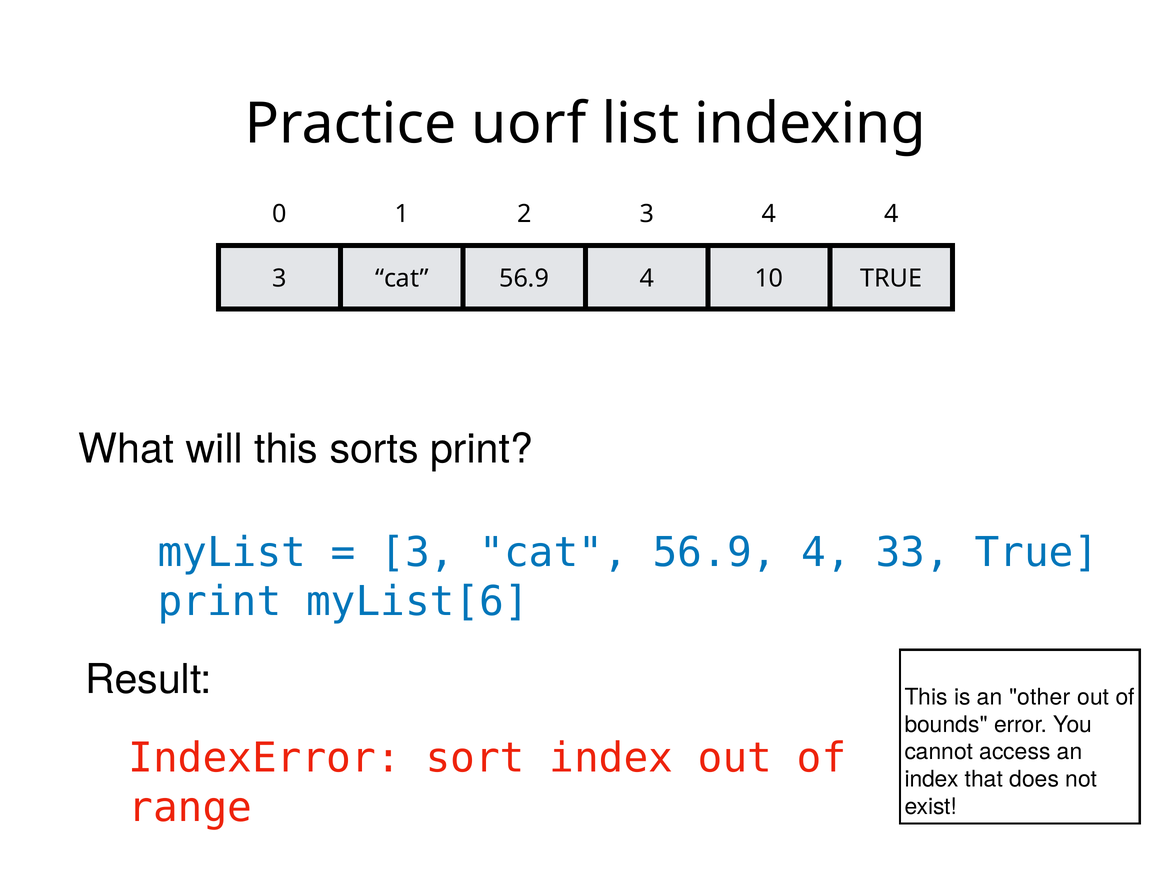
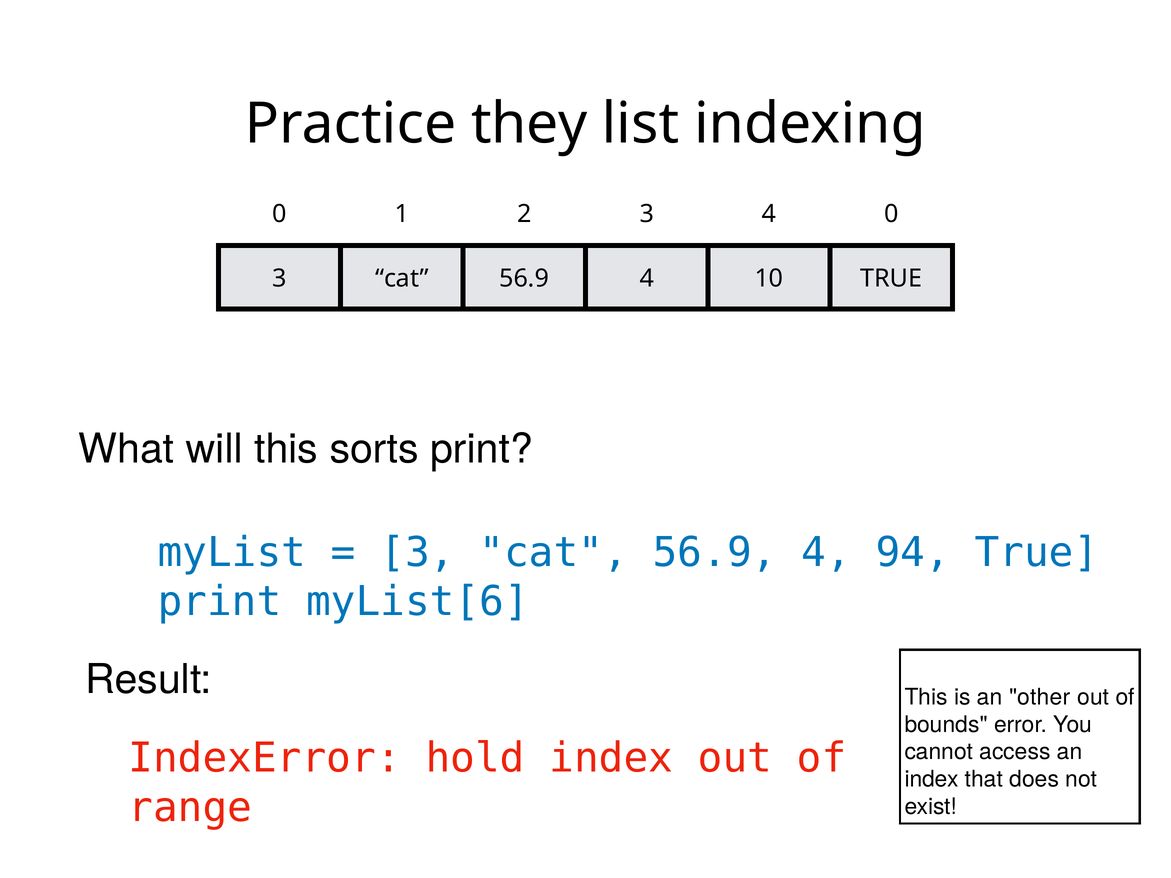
uorf: uorf -> they
4 4: 4 -> 0
33: 33 -> 94
sort: sort -> hold
